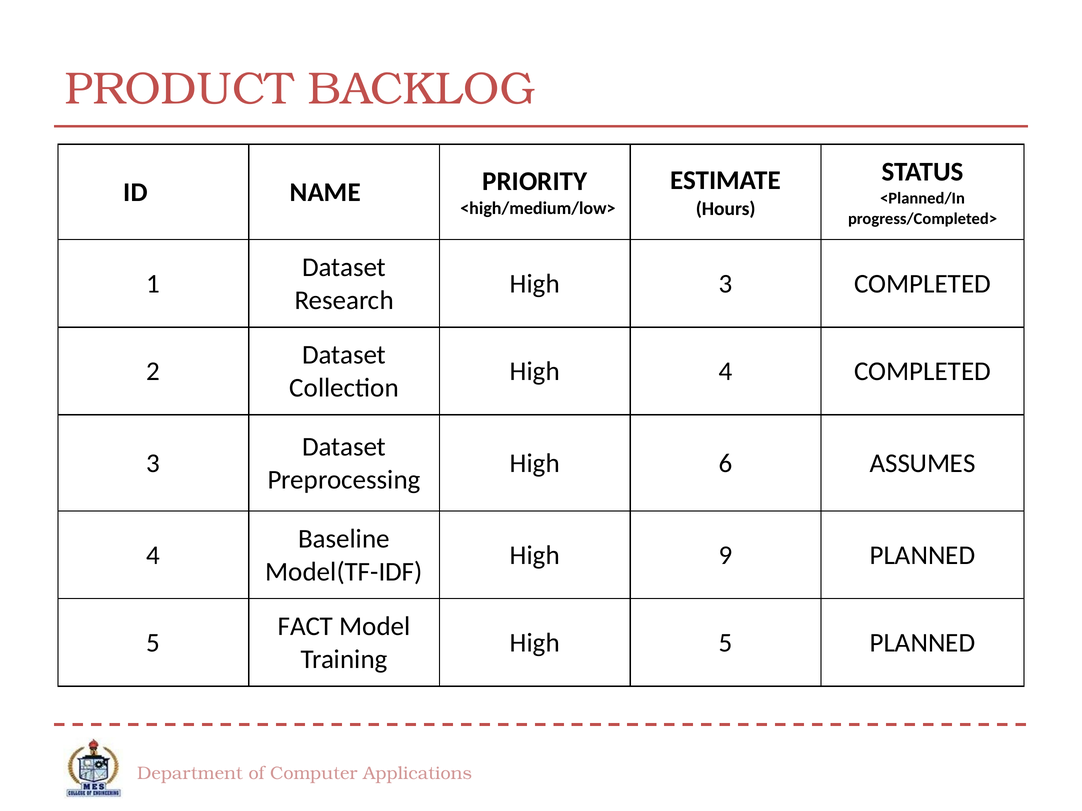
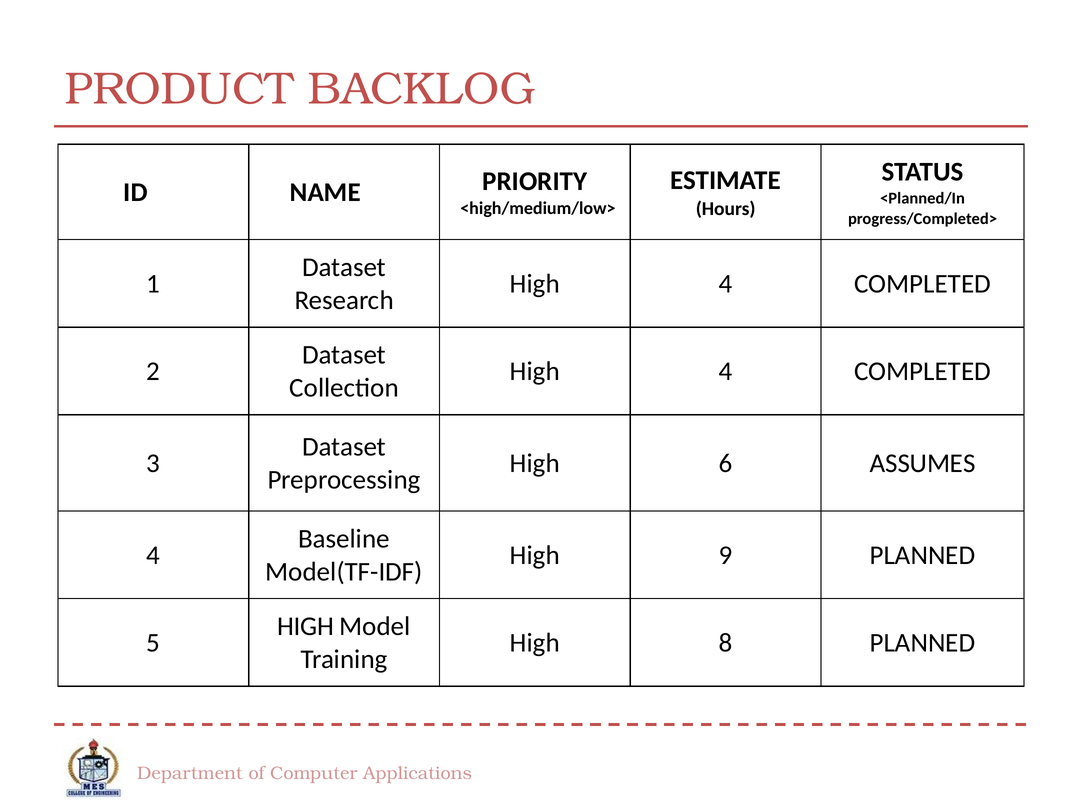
3 at (726, 284): 3 -> 4
FACT at (305, 627): FACT -> HIGH
High 5: 5 -> 8
